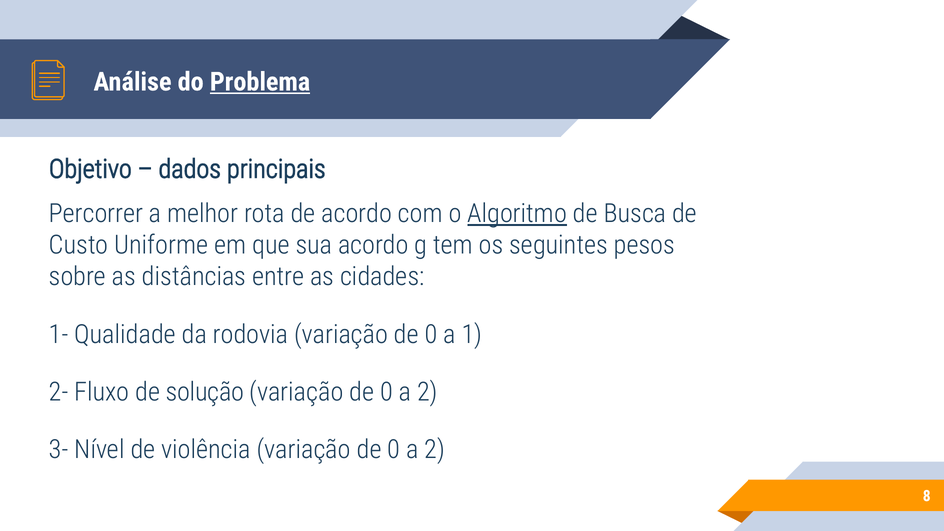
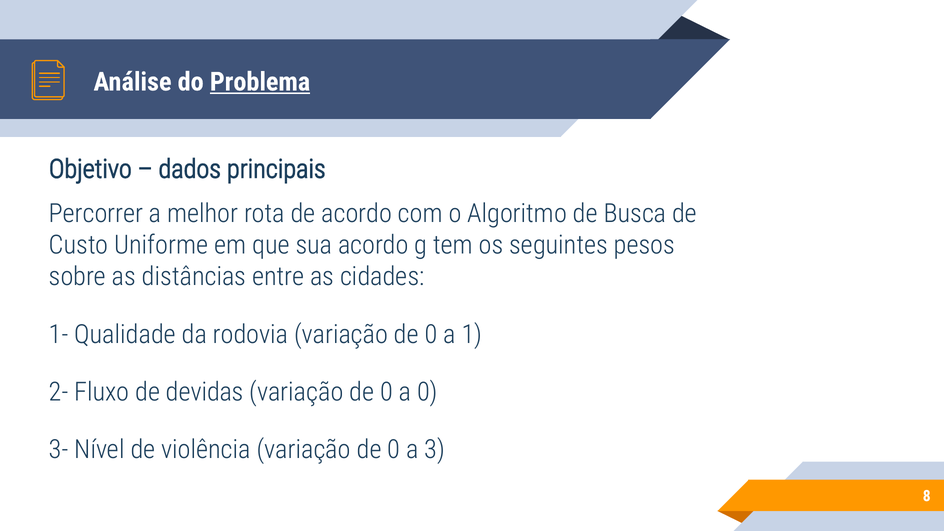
Algoritmo underline: present -> none
solução: solução -> devidas
2 at (427, 392): 2 -> 0
2 at (435, 450): 2 -> 3
